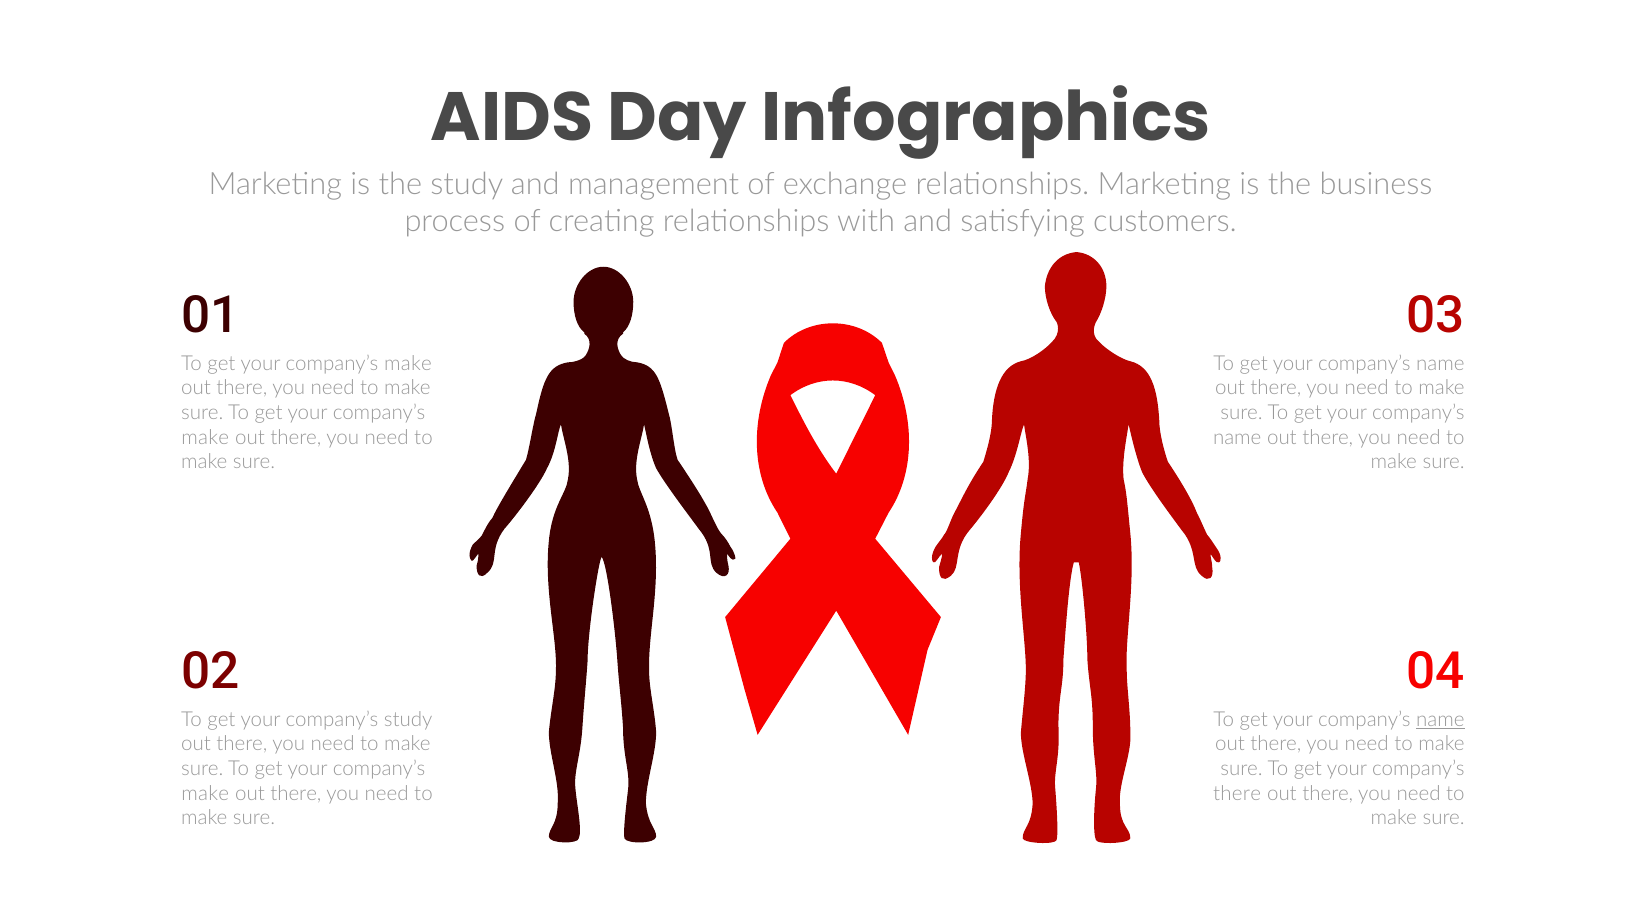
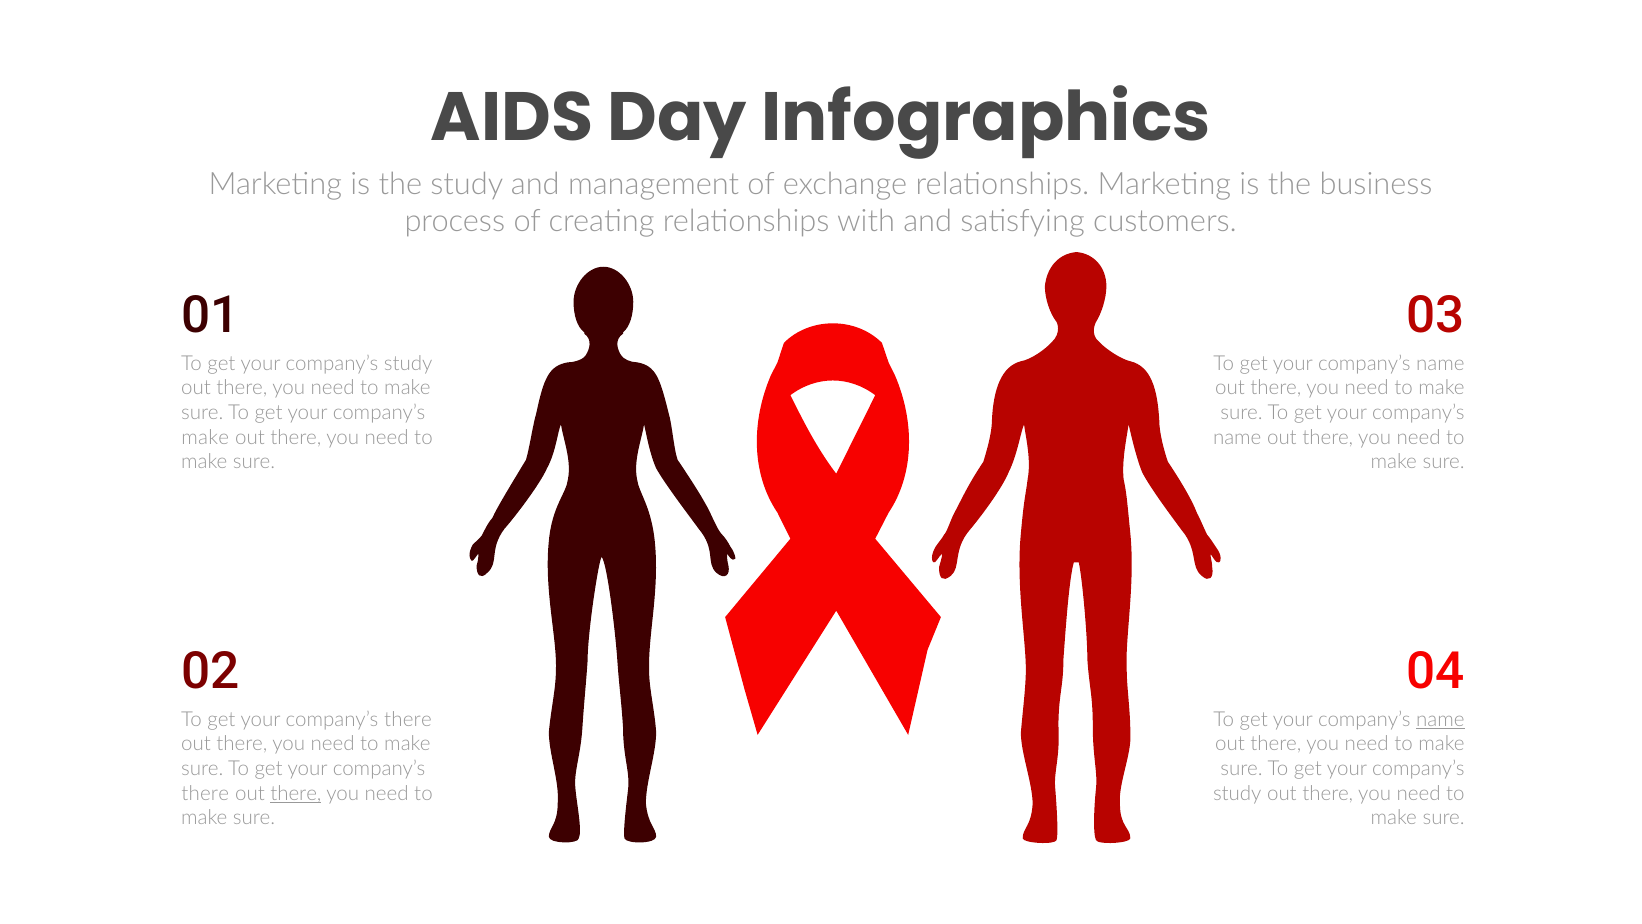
make at (408, 363): make -> study
study at (408, 719): study -> there
make at (205, 793): make -> there
there at (296, 793) underline: none -> present
there at (1237, 793): there -> study
